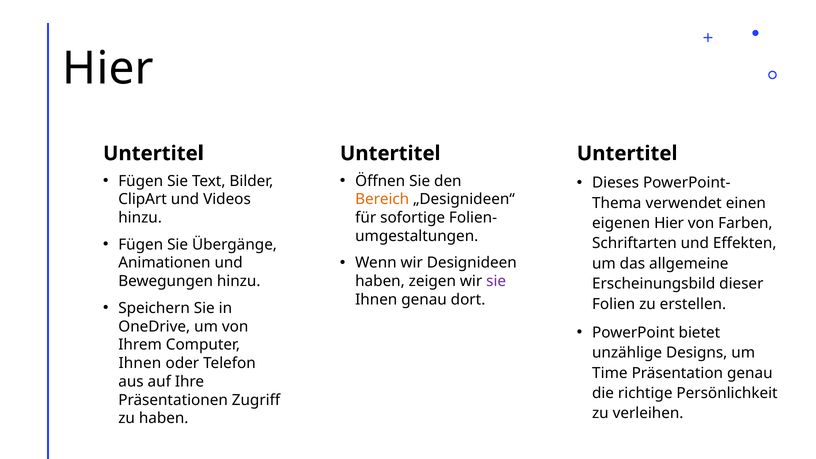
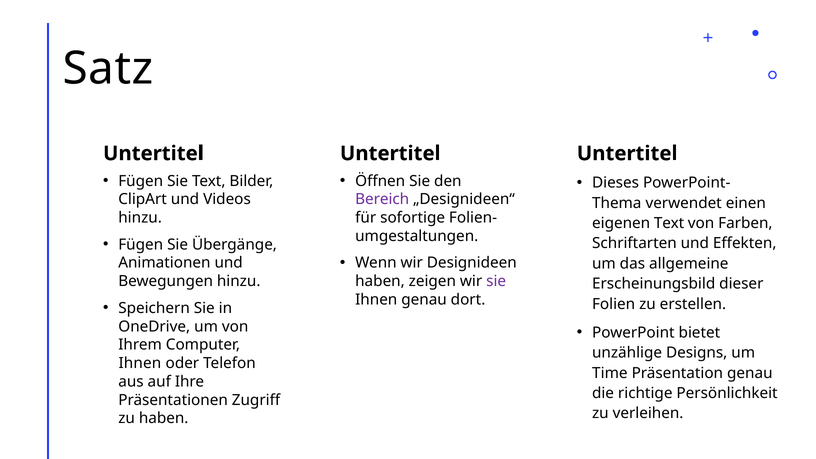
Hier at (108, 69): Hier -> Satz
Bereich colour: orange -> purple
eigenen Hier: Hier -> Text
